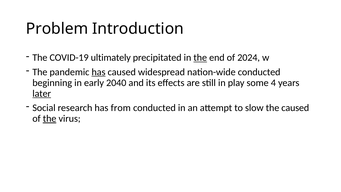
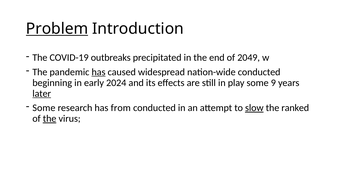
Problem underline: none -> present
ultimately: ultimately -> outbreaks
the at (200, 58) underline: present -> none
2024: 2024 -> 2049
2040: 2040 -> 2024
4: 4 -> 9
Social at (44, 108): Social -> Some
slow underline: none -> present
the caused: caused -> ranked
